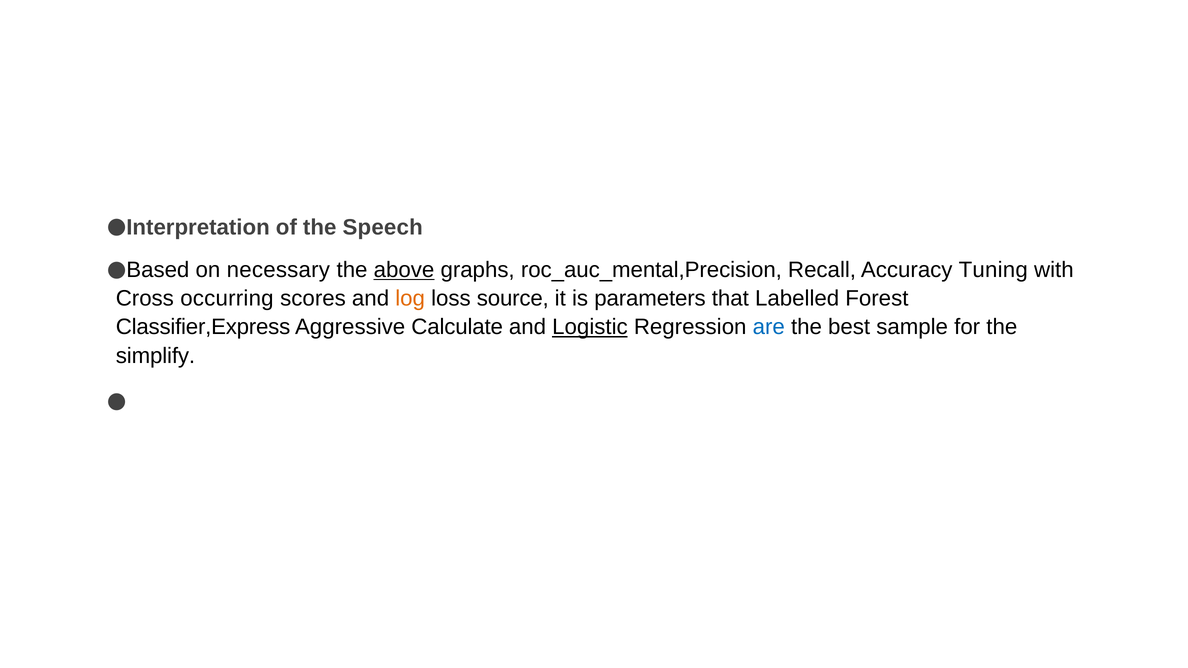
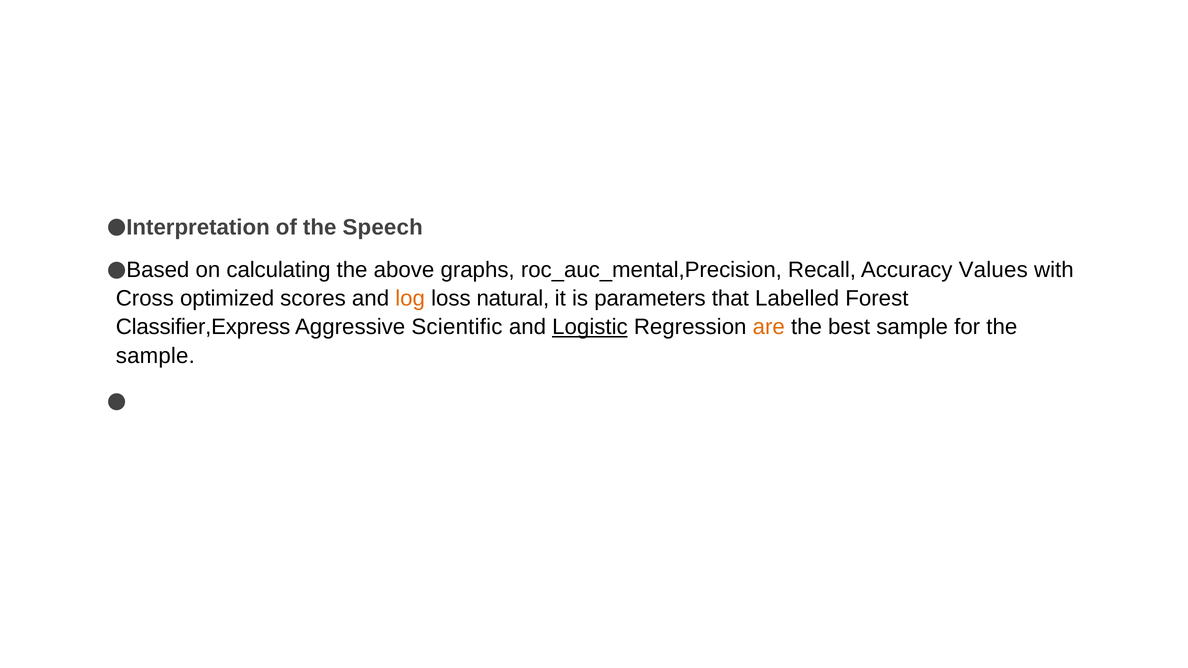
necessary: necessary -> calculating
above underline: present -> none
Tuning: Tuning -> Values
occurring: occurring -> optimized
source: source -> natural
Calculate: Calculate -> Scientific
are colour: blue -> orange
simplify at (155, 356): simplify -> sample
